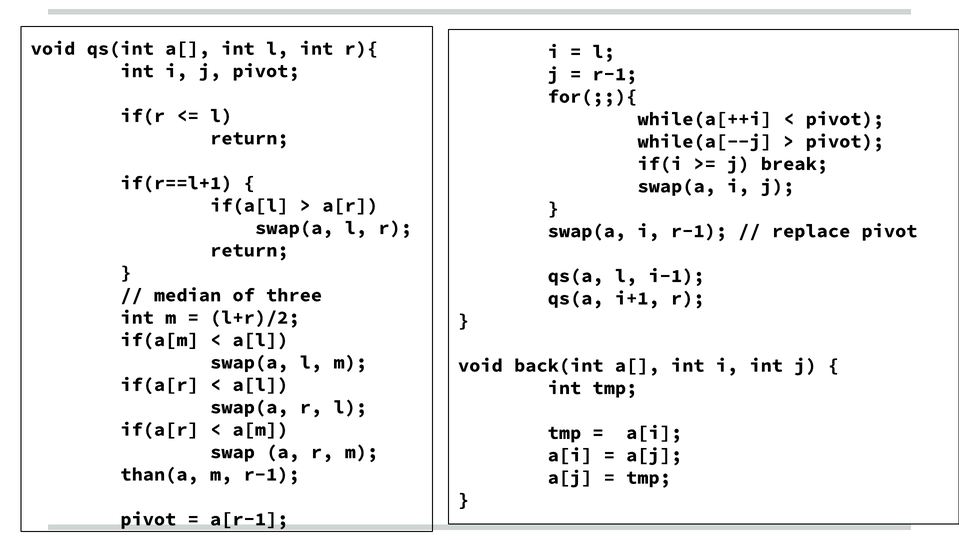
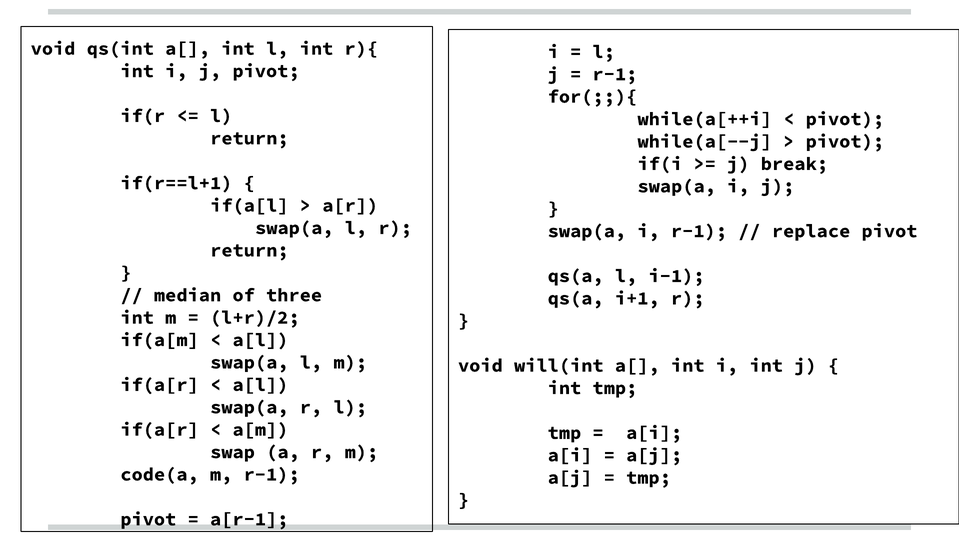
back(int: back(int -> will(int
than(a: than(a -> code(a
